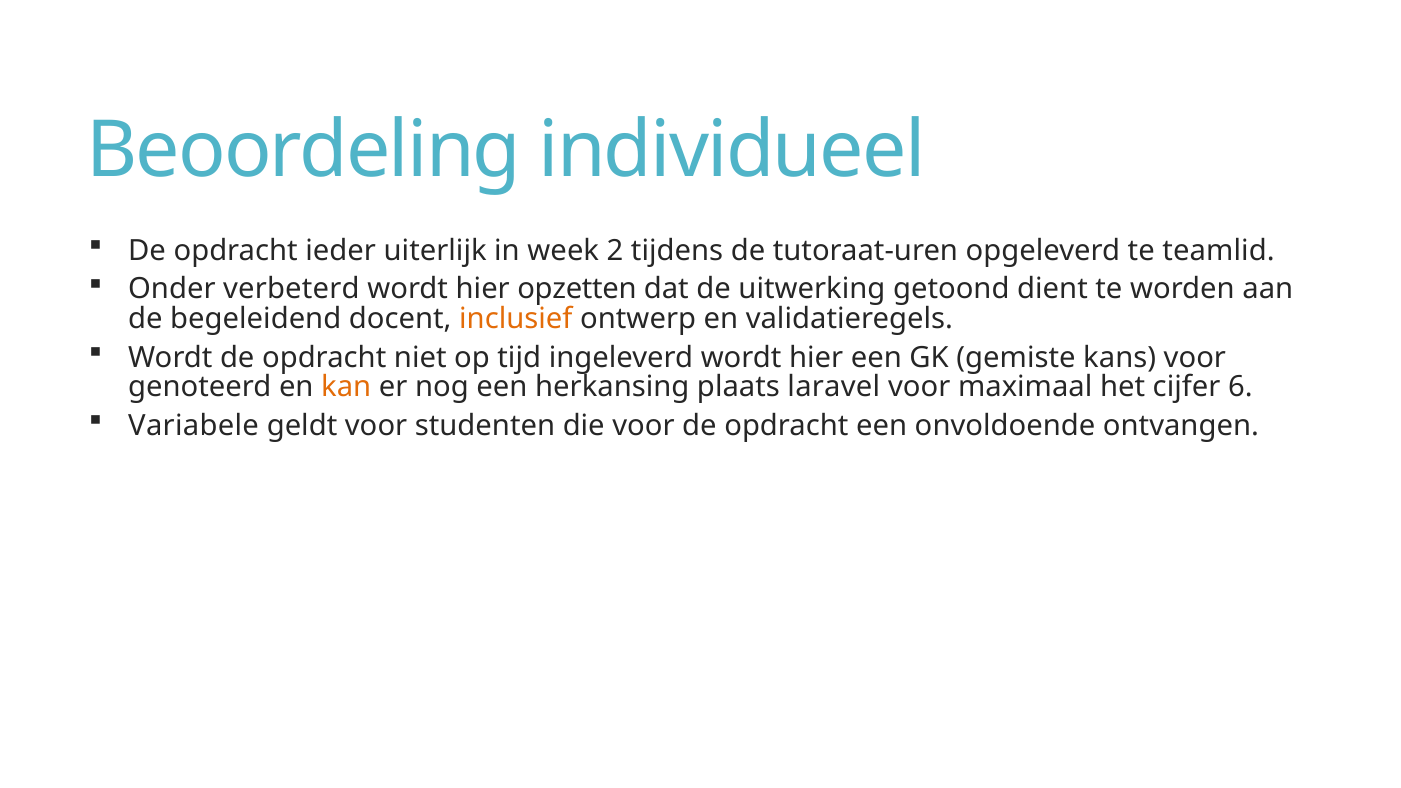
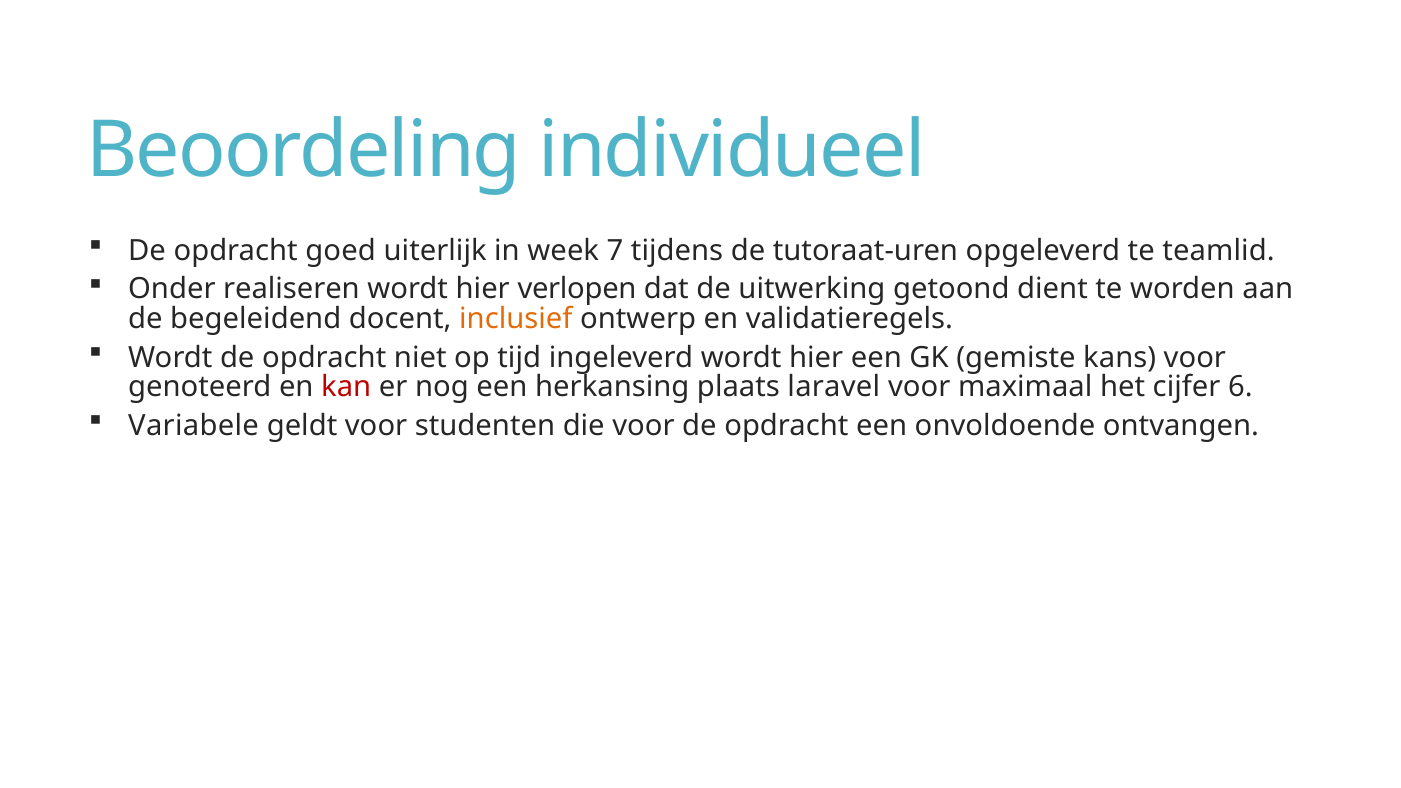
ieder: ieder -> goed
2: 2 -> 7
verbeterd: verbeterd -> realiseren
opzetten: opzetten -> verlopen
kan colour: orange -> red
